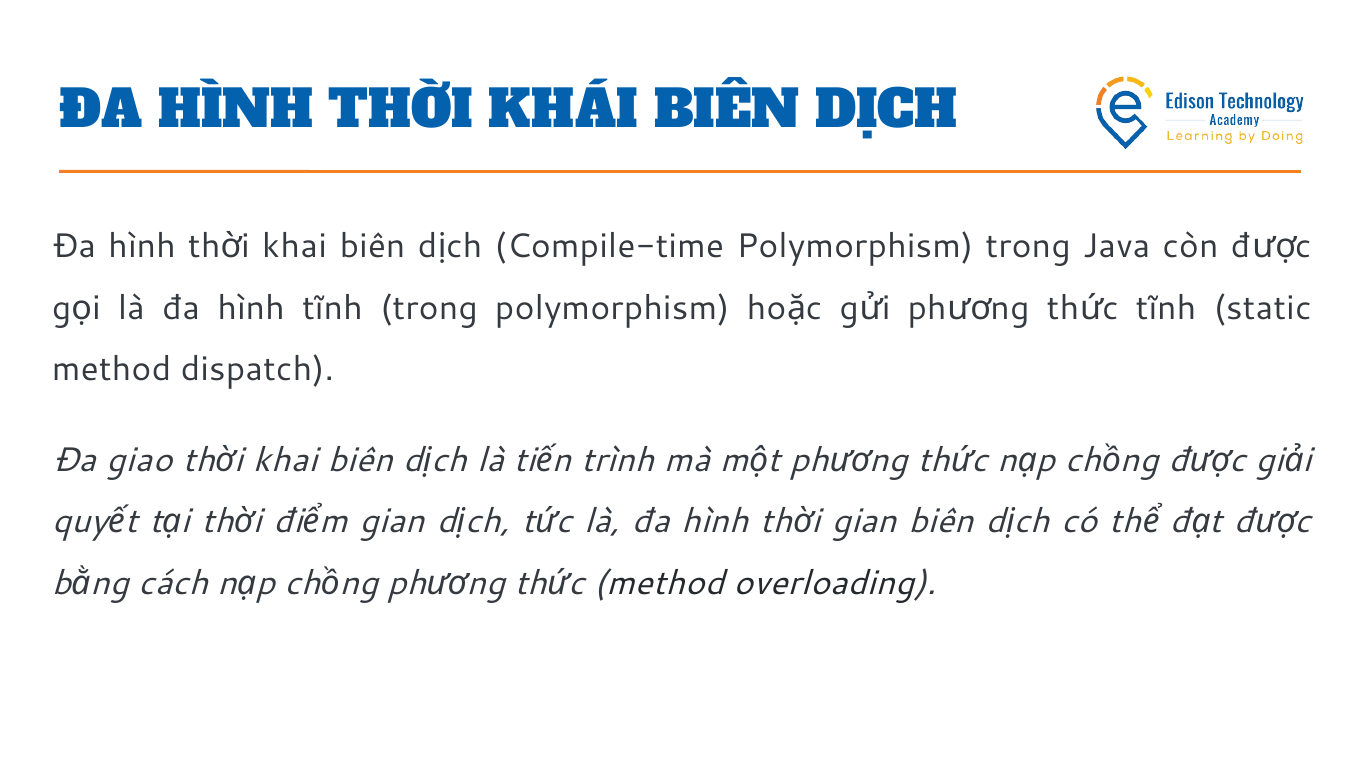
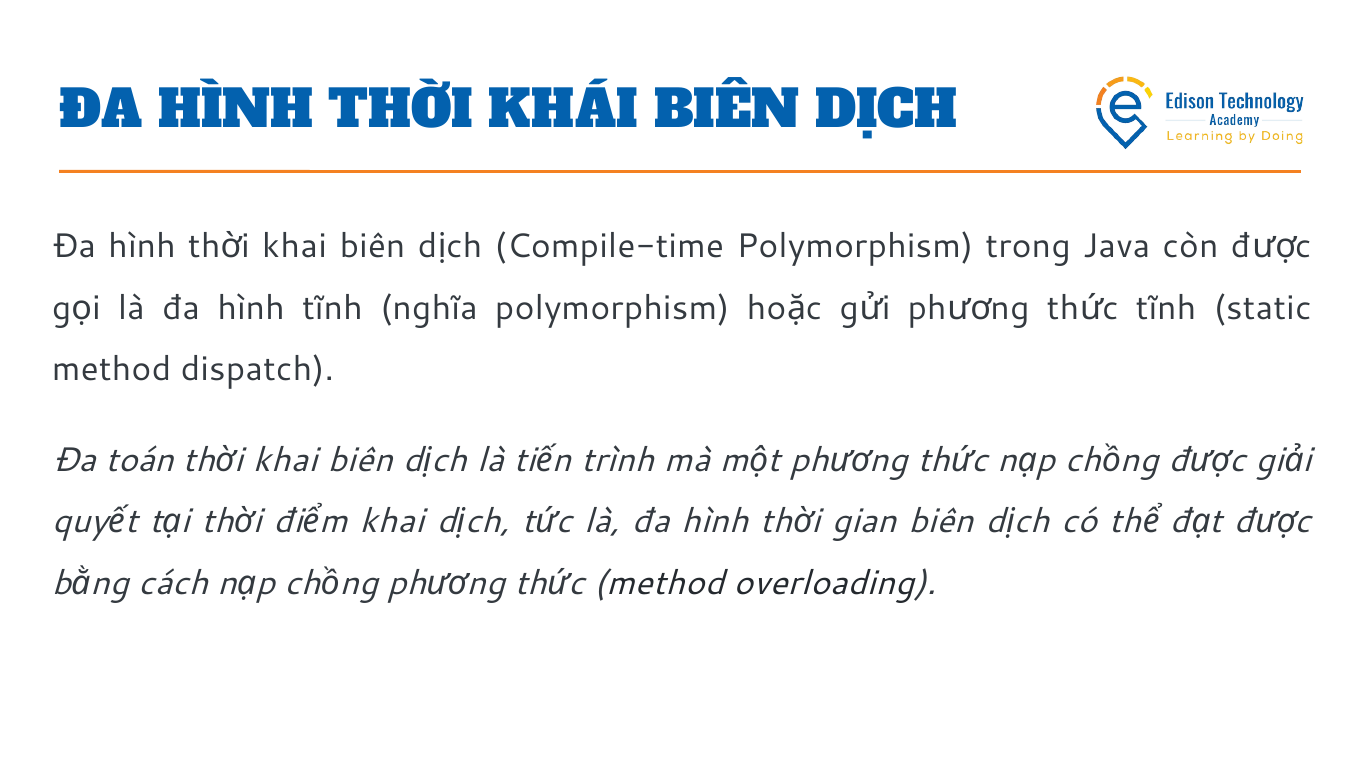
tĩnh trong: trong -> nghĩa
giao: giao -> toán
gian at (392, 522): gian -> khai
